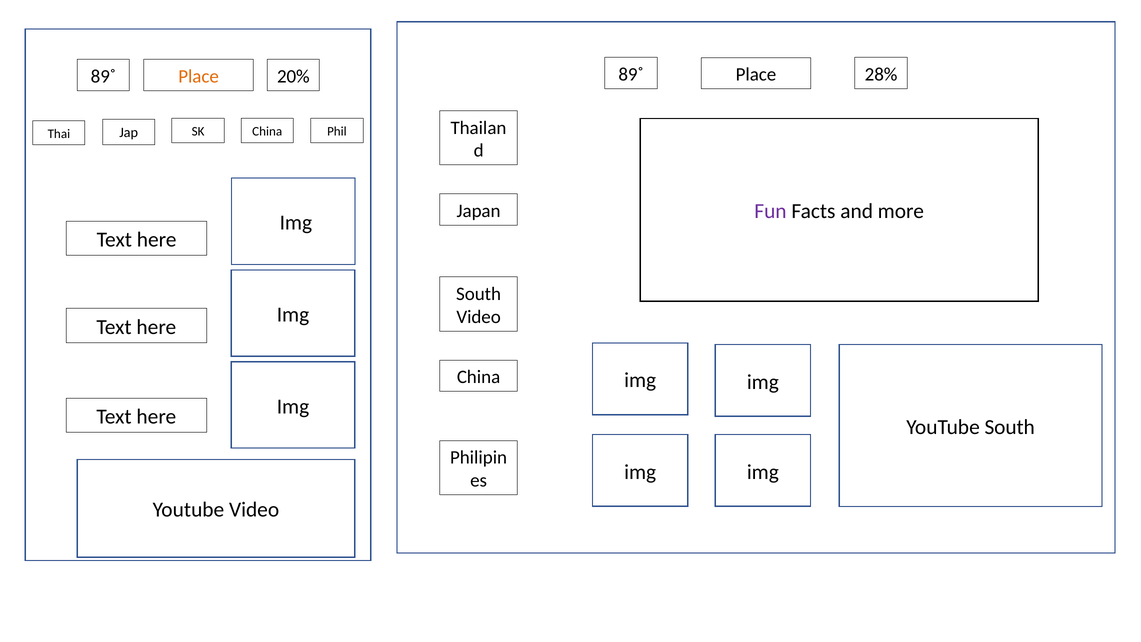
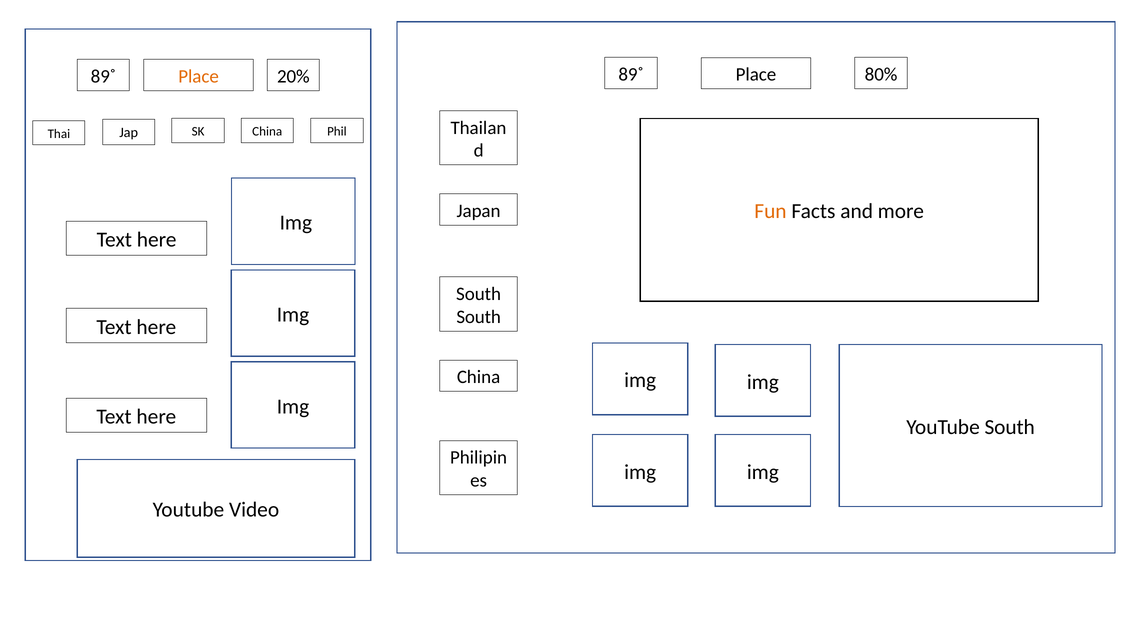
28%: 28% -> 80%
Fun colour: purple -> orange
Video at (479, 317): Video -> South
